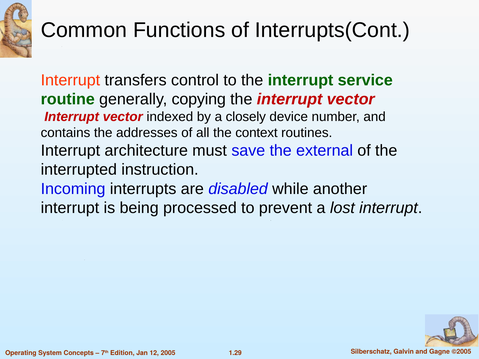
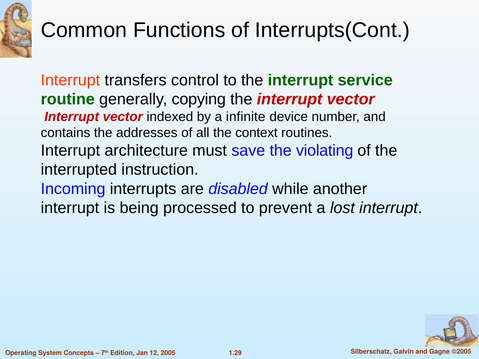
closely: closely -> infinite
external: external -> violating
